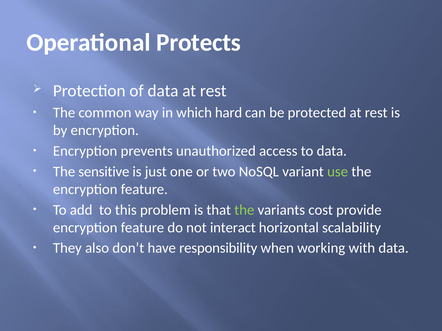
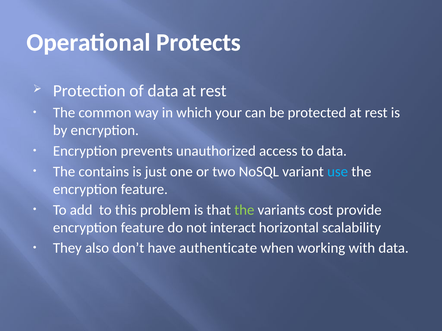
hard: hard -> your
sensitive: sensitive -> contains
use colour: light green -> light blue
responsibility: responsibility -> authenticate
